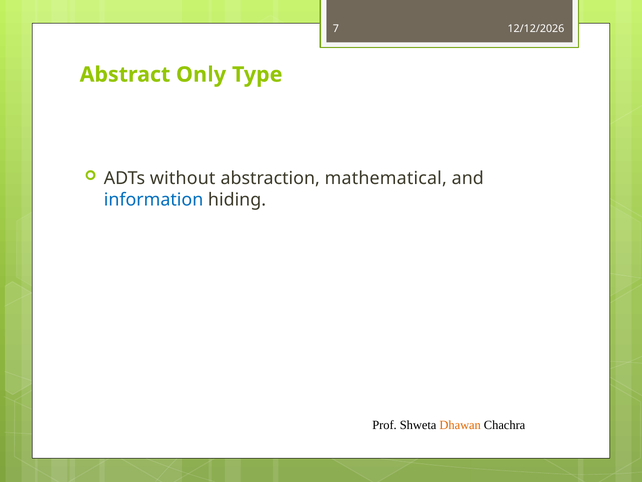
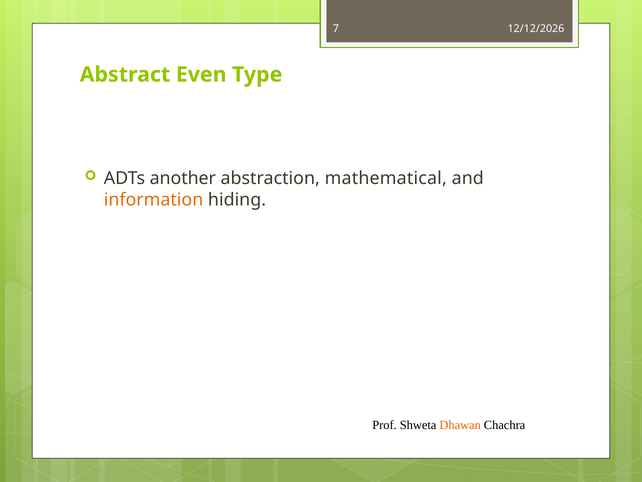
Only: Only -> Even
without: without -> another
information colour: blue -> orange
